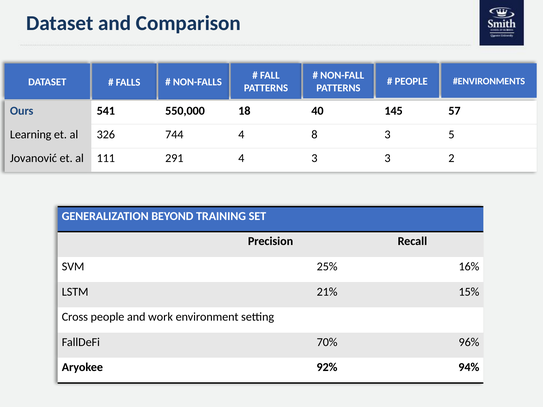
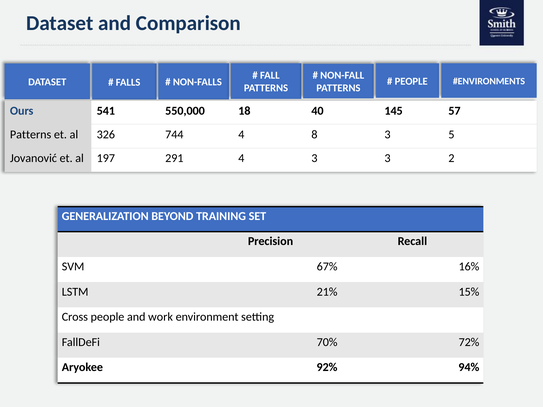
Learning at (31, 135): Learning -> Patterns
111: 111 -> 197
25%: 25% -> 67%
96%: 96% -> 72%
